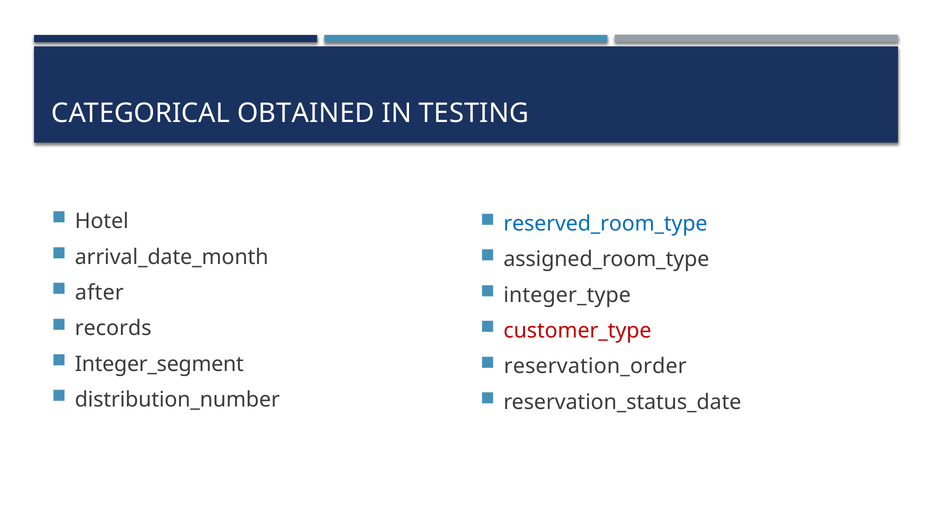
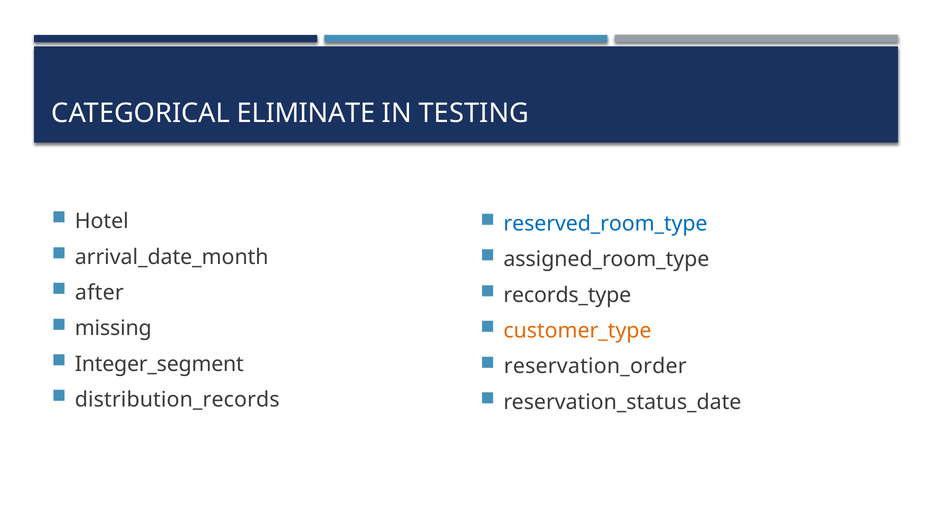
OBTAINED: OBTAINED -> ELIMINATE
integer_type: integer_type -> records_type
records: records -> missing
customer_type colour: red -> orange
distribution_number: distribution_number -> distribution_records
